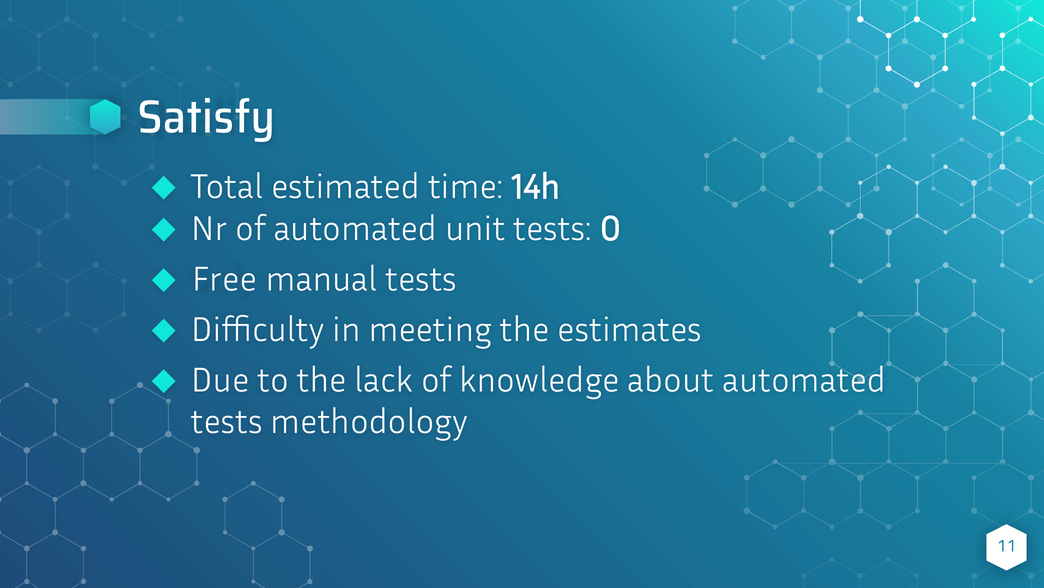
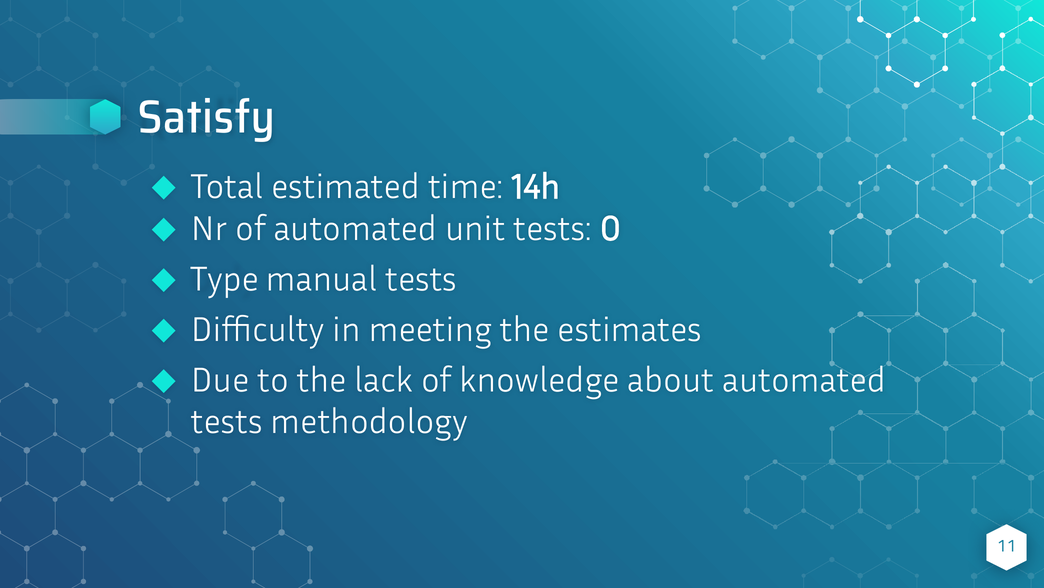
Free: Free -> Type
